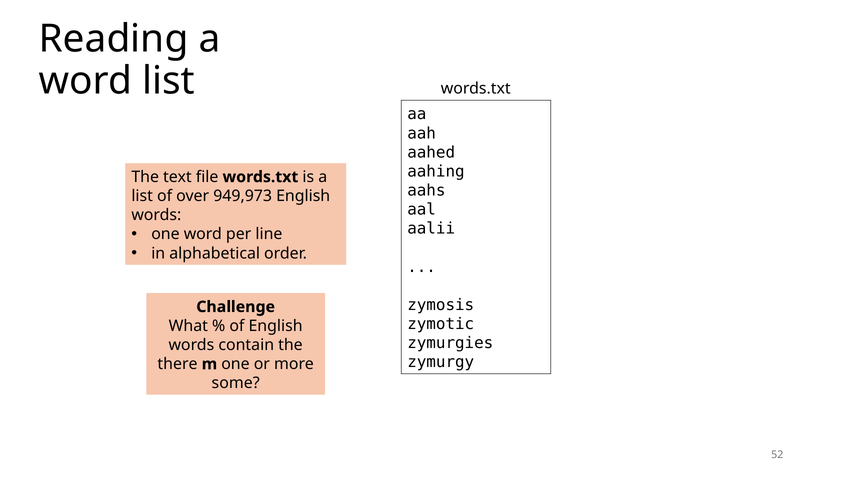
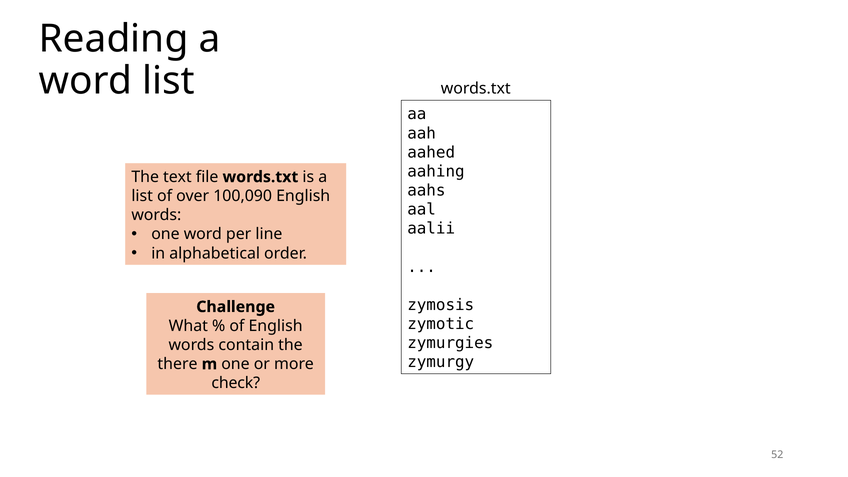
949,973: 949,973 -> 100,090
some: some -> check
